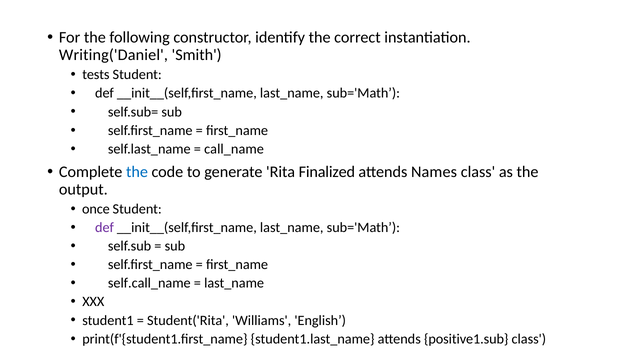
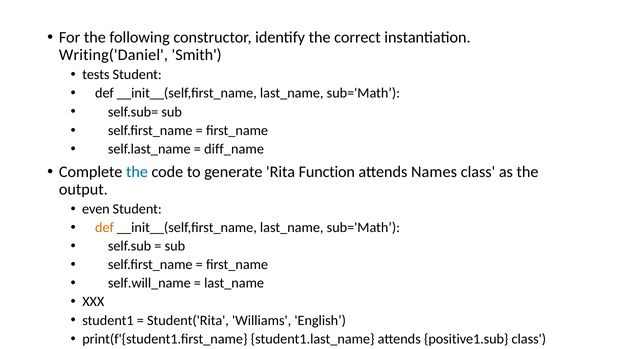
call_name: call_name -> diff_name
Finalized: Finalized -> Function
once: once -> even
def at (104, 228) colour: purple -> orange
self.call_name: self.call_name -> self.will_name
